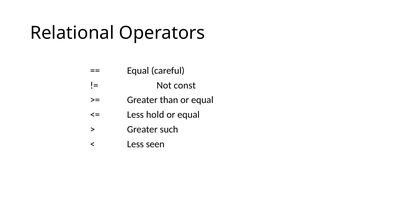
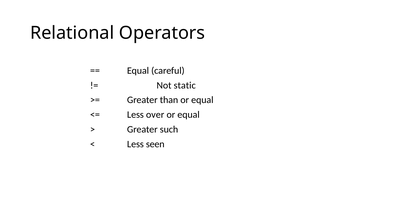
const: const -> static
hold: hold -> over
